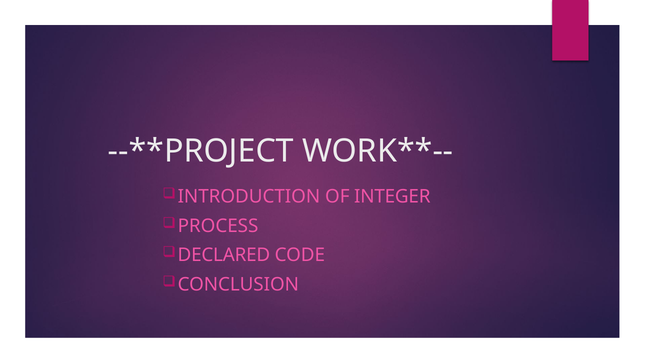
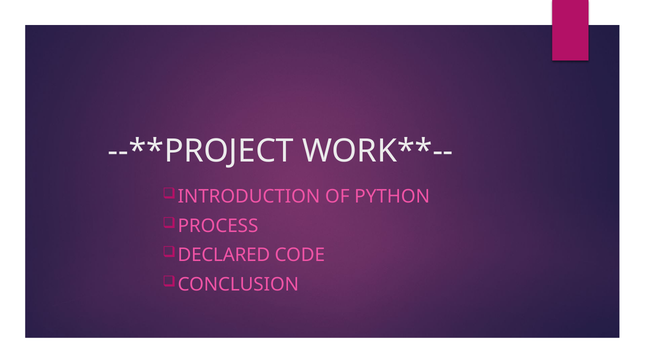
INTEGER: INTEGER -> PYTHON
